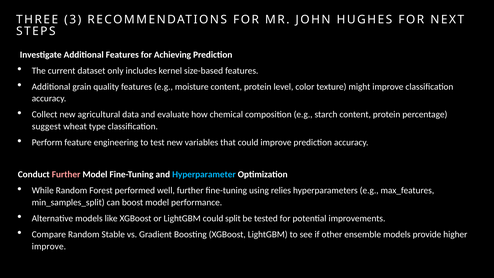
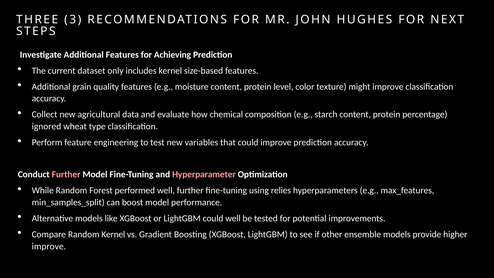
suggest: suggest -> ignored
Hyperparameter colour: light blue -> pink
could split: split -> well
Random Stable: Stable -> Kernel
